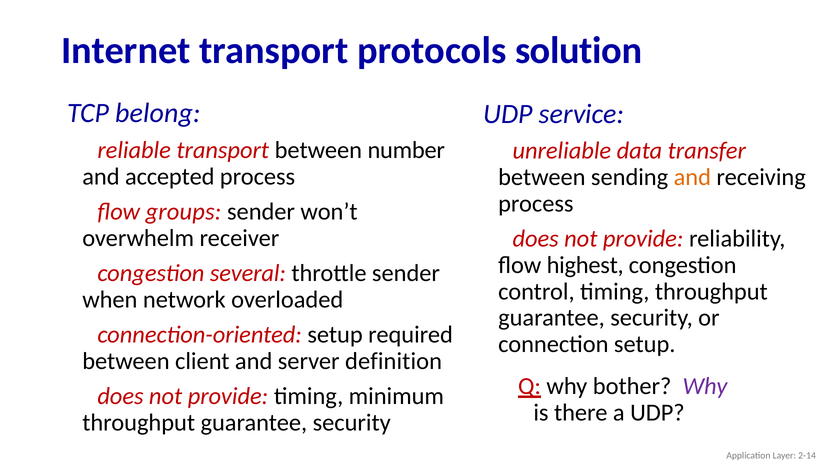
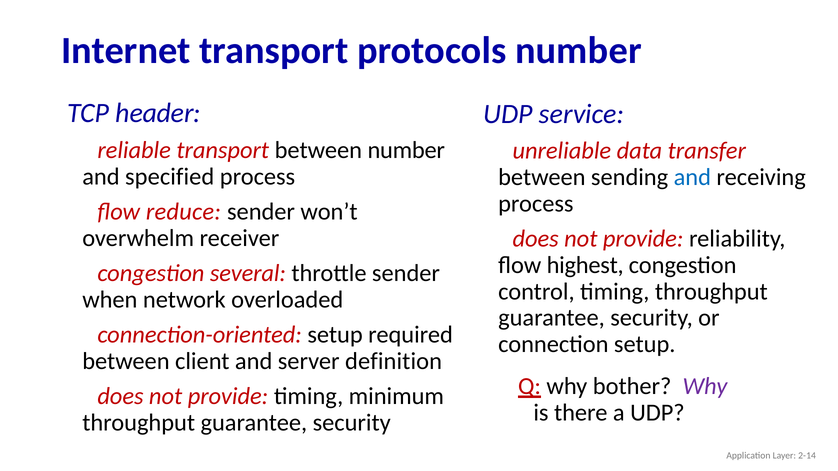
protocols solution: solution -> number
belong: belong -> header
accepted: accepted -> specified
and at (692, 177) colour: orange -> blue
groups: groups -> reduce
